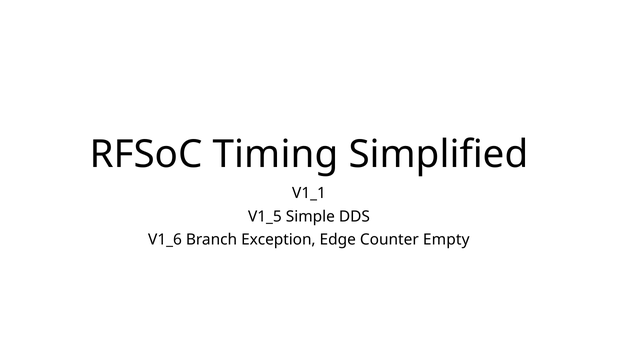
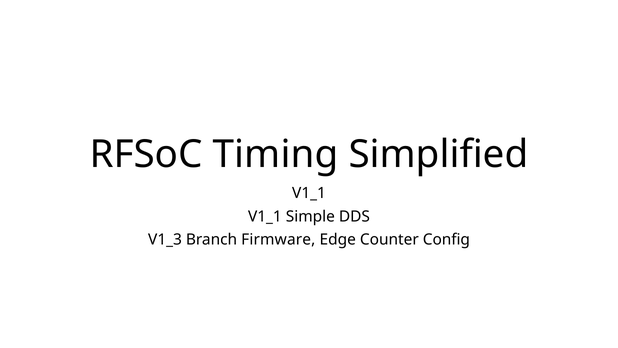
V1_5 at (265, 216): V1_5 -> V1_1
V1_6: V1_6 -> V1_3
Exception: Exception -> Firmware
Empty: Empty -> Config
